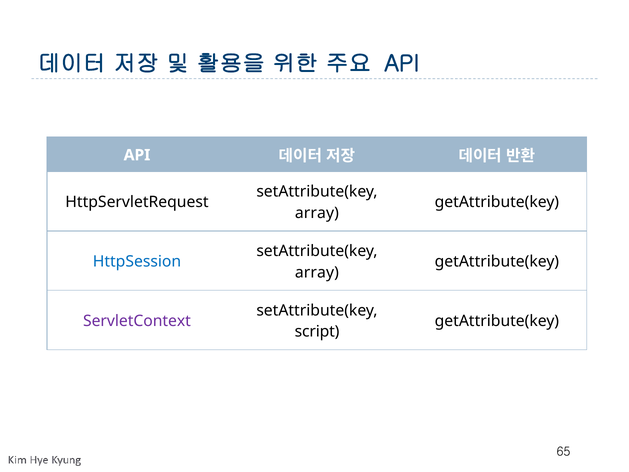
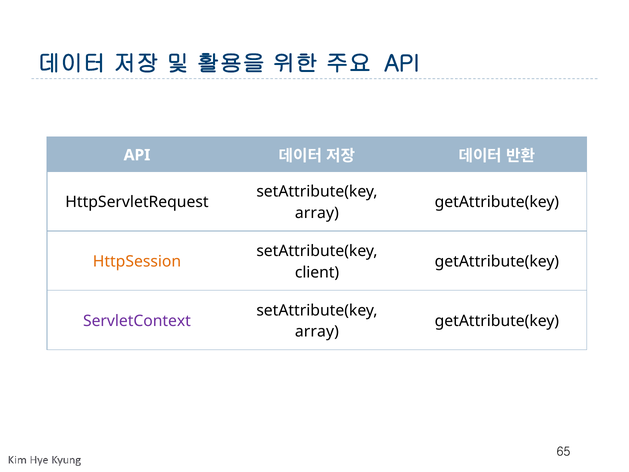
HttpSession colour: blue -> orange
array at (317, 272): array -> client
script at (317, 332): script -> array
